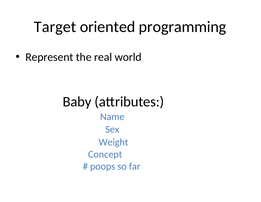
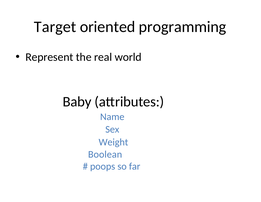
Concept: Concept -> Boolean
